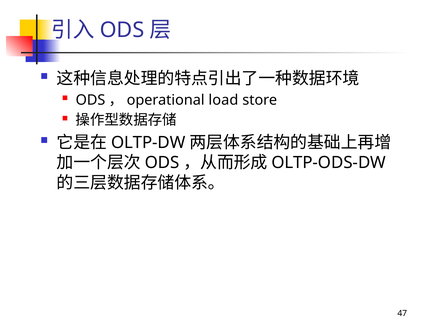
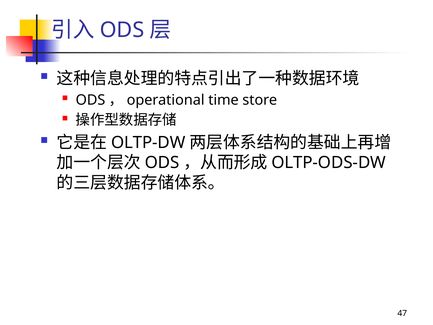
load: load -> time
